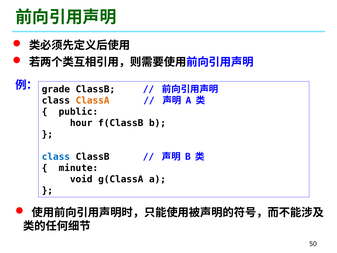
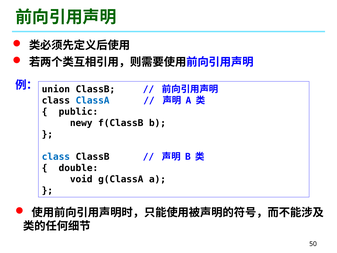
grade: grade -> union
ClassA colour: orange -> blue
hour: hour -> newy
minute: minute -> double
